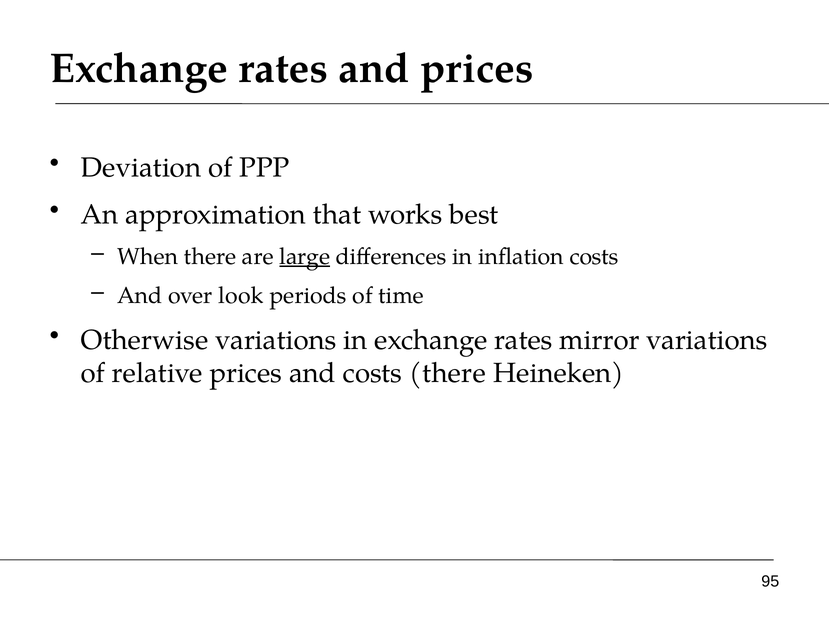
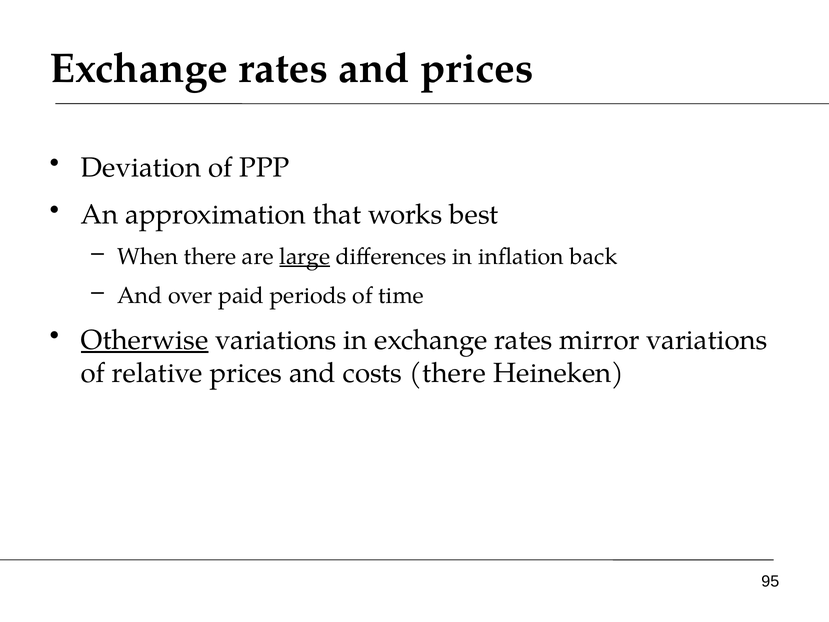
inflation costs: costs -> back
look: look -> paid
Otherwise underline: none -> present
